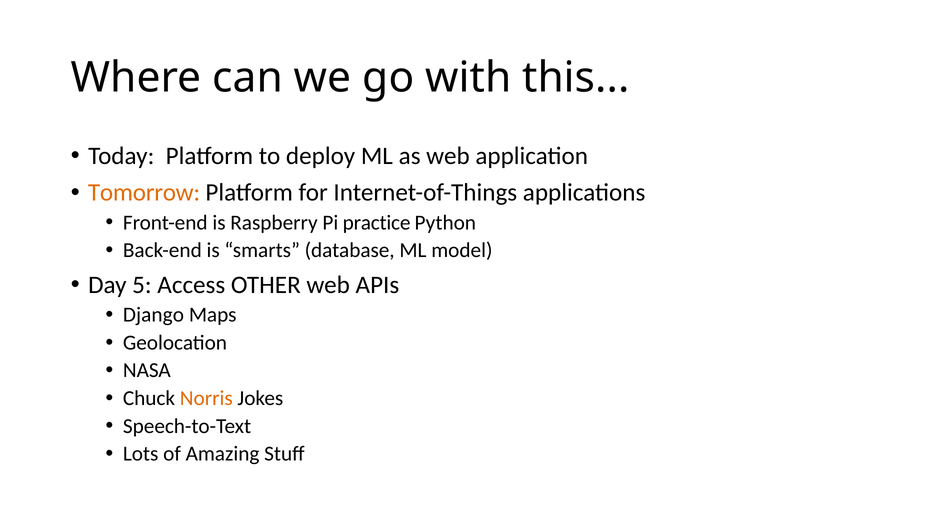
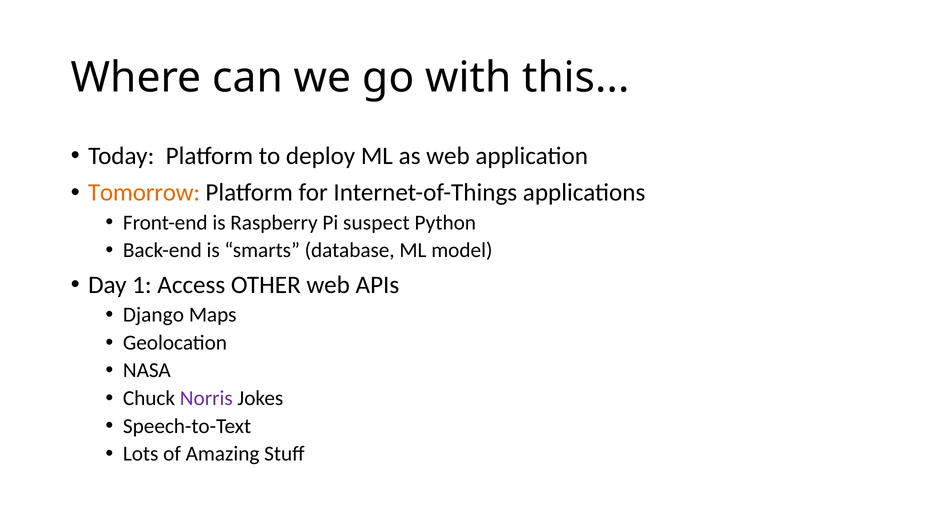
practice: practice -> suspect
5: 5 -> 1
Norris colour: orange -> purple
